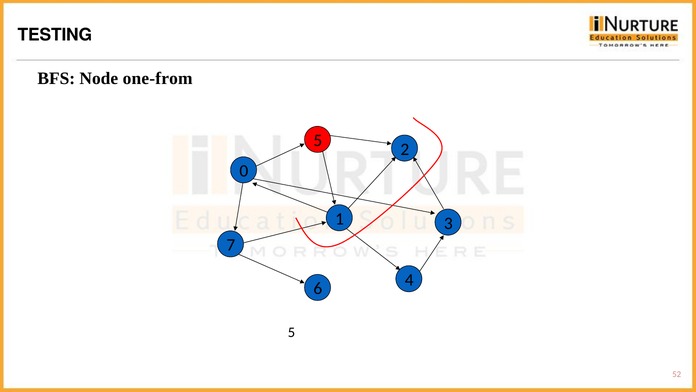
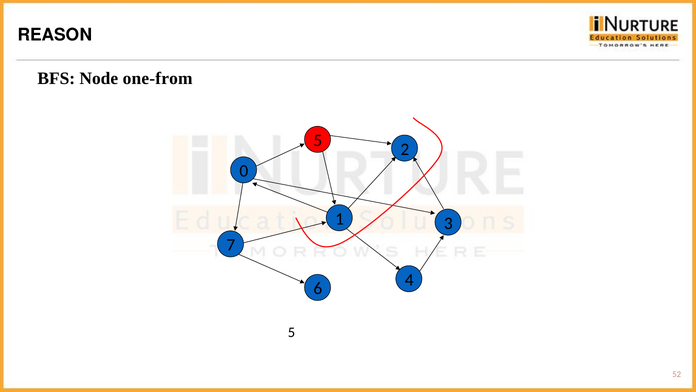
TESTING: TESTING -> REASON
